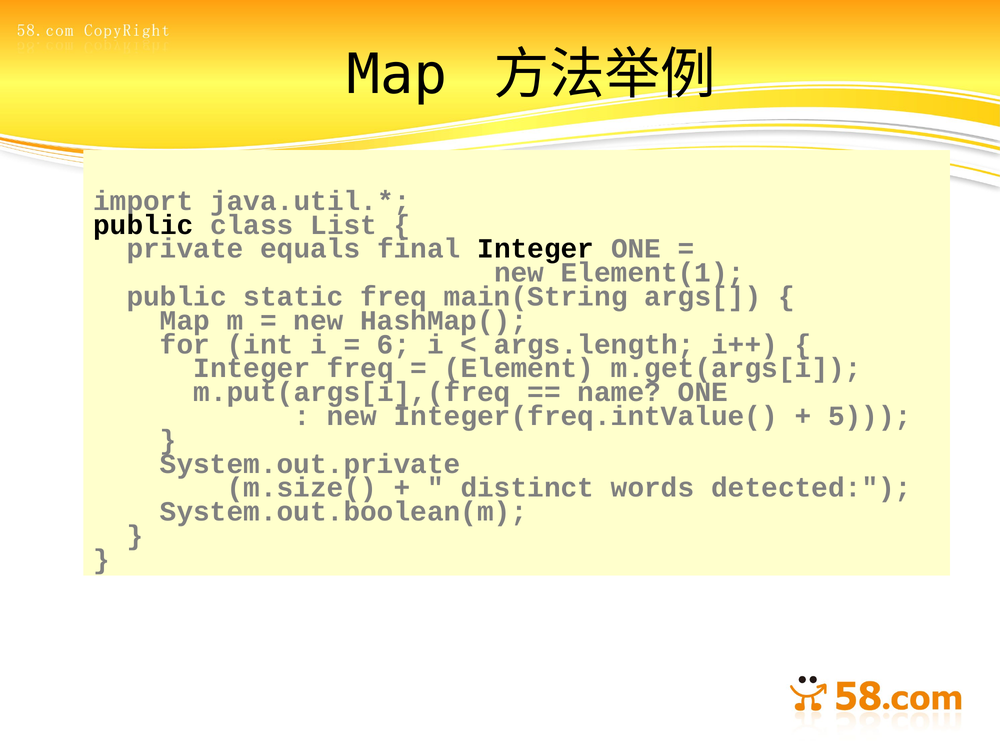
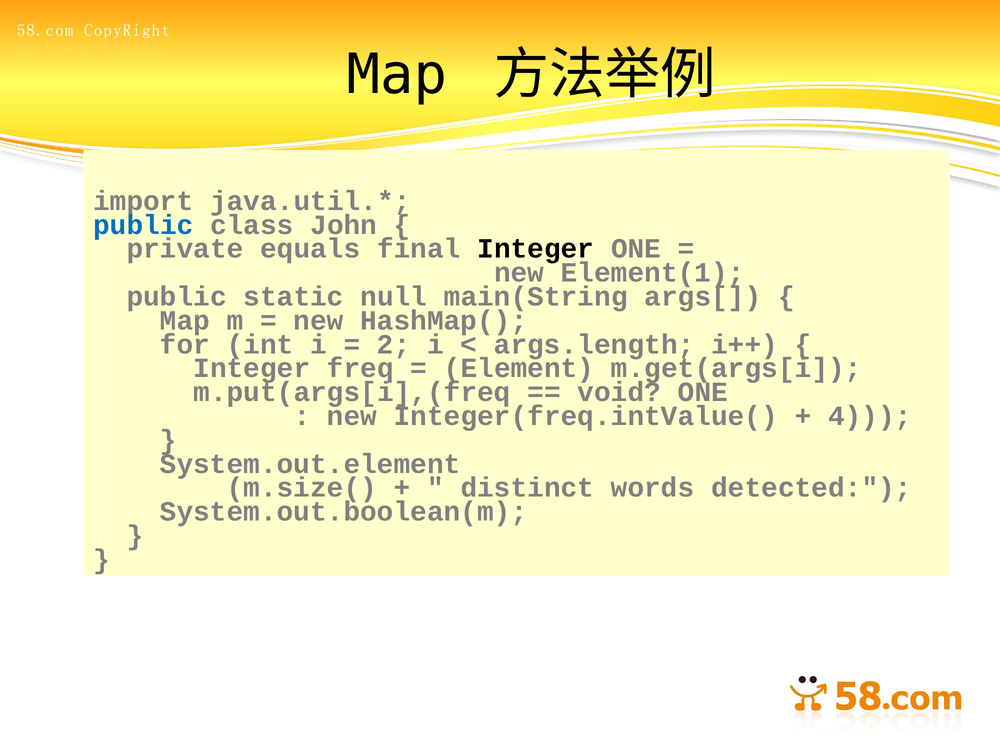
public at (143, 225) colour: black -> blue
List: List -> John
static freq: freq -> null
6: 6 -> 2
name: name -> void
5: 5 -> 4
System.out.private: System.out.private -> System.out.element
